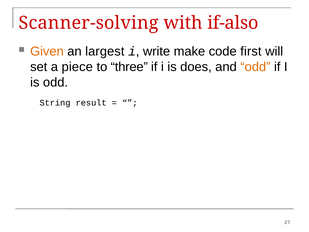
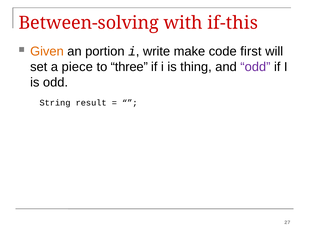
Scanner-solving: Scanner-solving -> Between-solving
if-also: if-also -> if-this
largest: largest -> portion
does: does -> thing
odd at (255, 67) colour: orange -> purple
